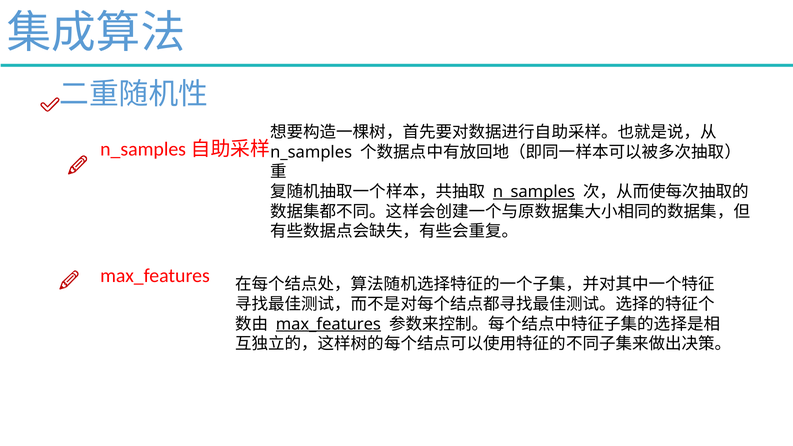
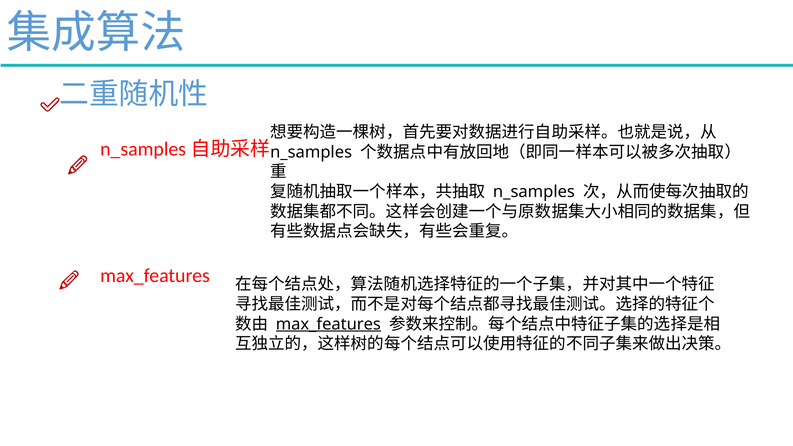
n_samples at (534, 192) underline: present -> none
